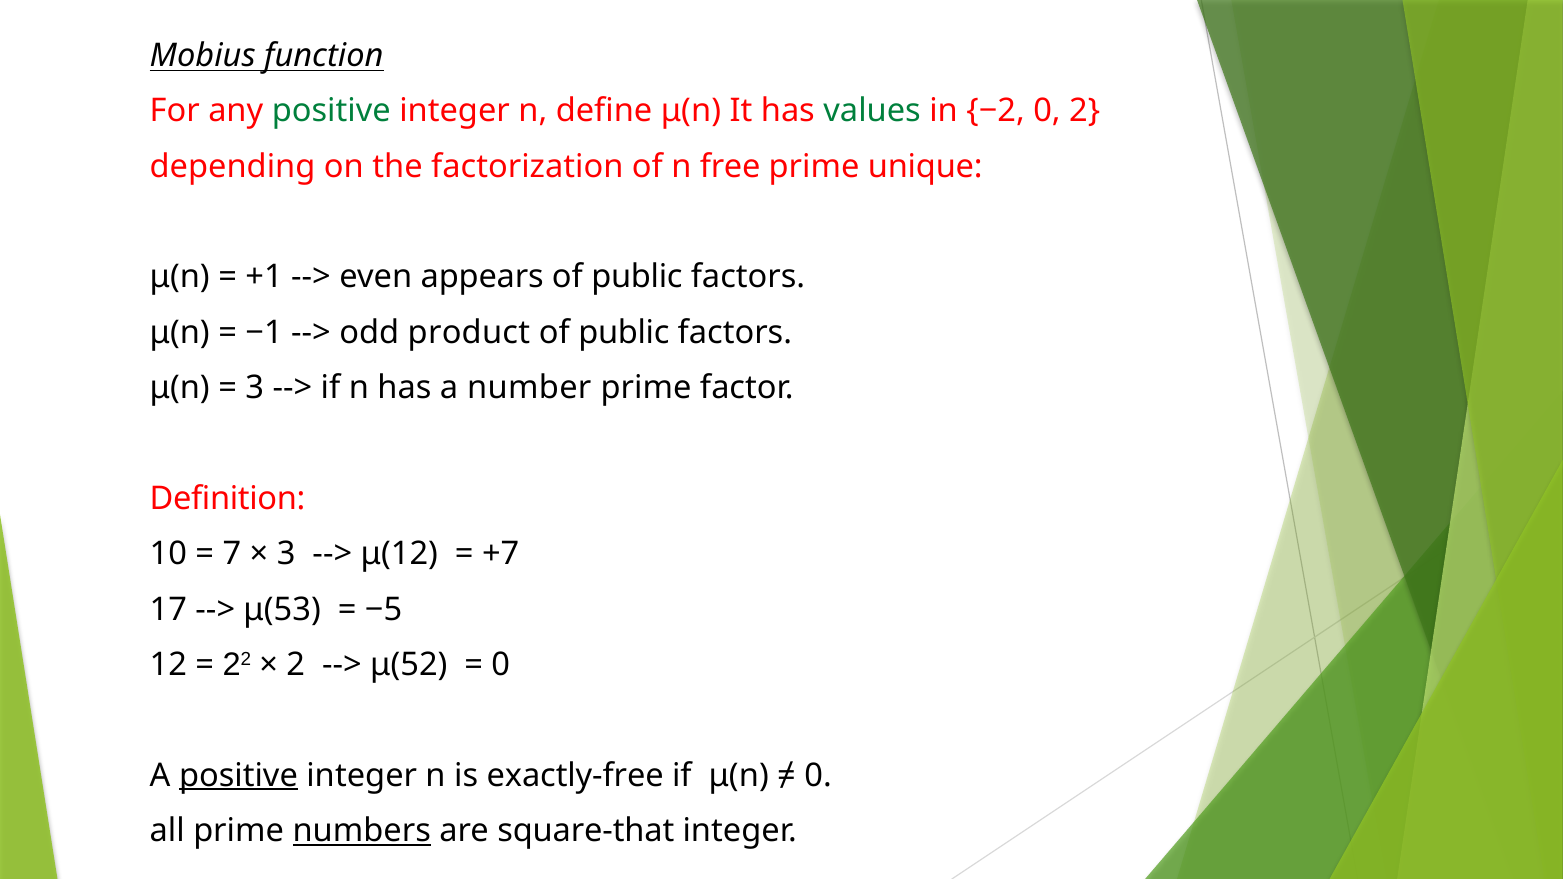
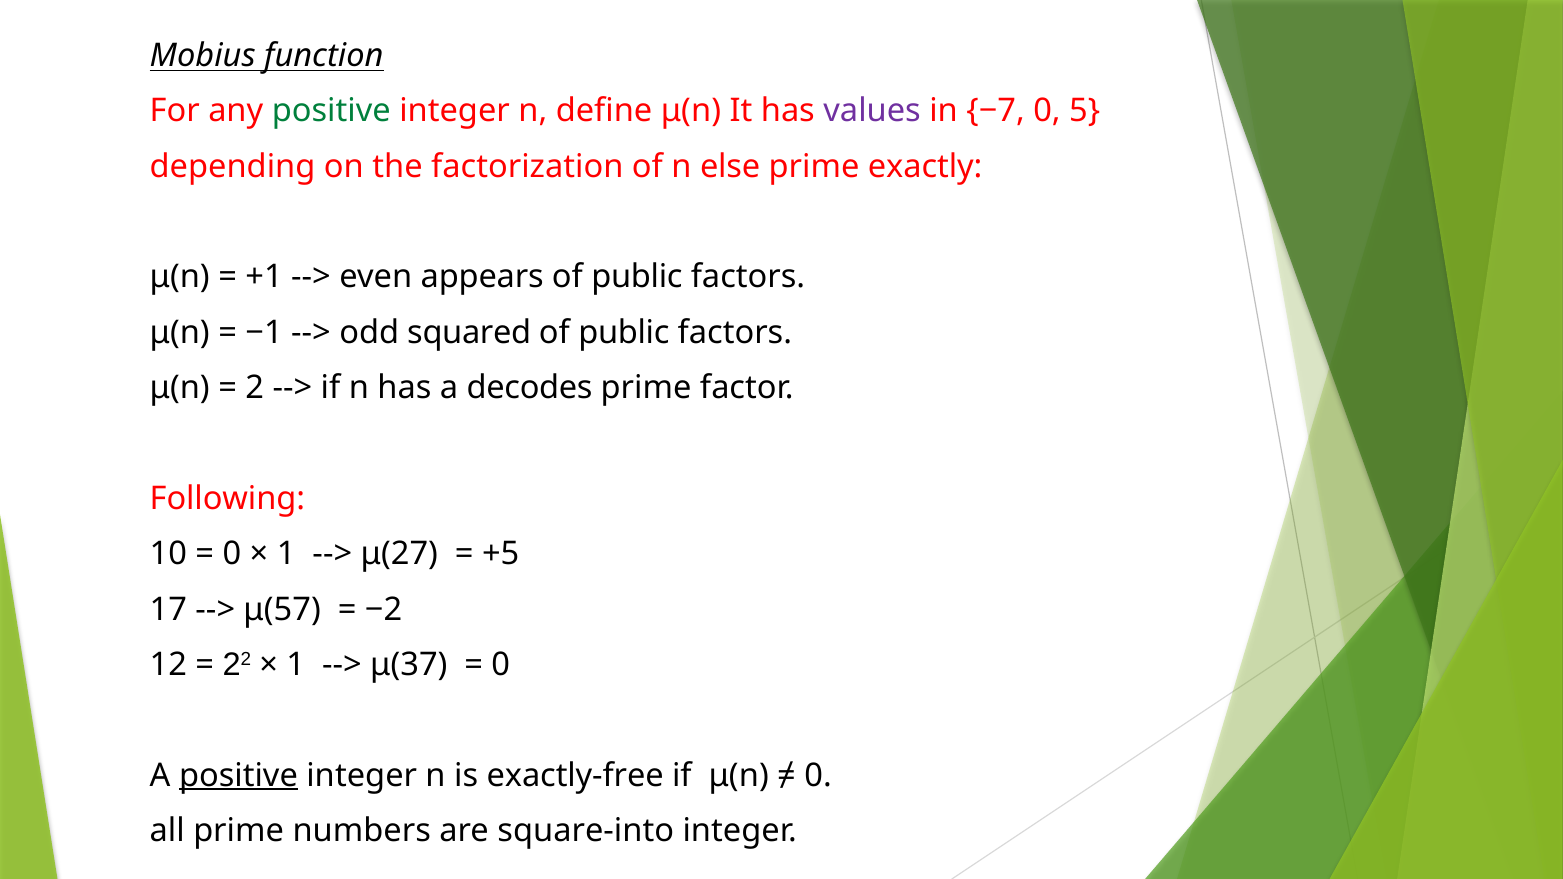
values colour: green -> purple
−2: −2 -> −7
0 2: 2 -> 5
free: free -> else
unique: unique -> exactly
product: product -> squared
3 at (255, 388): 3 -> 2
number: number -> decodes
Definition: Definition -> Following
7 at (232, 554): 7 -> 0
3 at (286, 554): 3 -> 1
μ(12: μ(12 -> μ(27
+7: +7 -> +5
μ(53: μ(53 -> μ(57
−5: −5 -> −2
2 at (296, 665): 2 -> 1
μ(52: μ(52 -> μ(37
numbers underline: present -> none
square-that: square-that -> square-into
